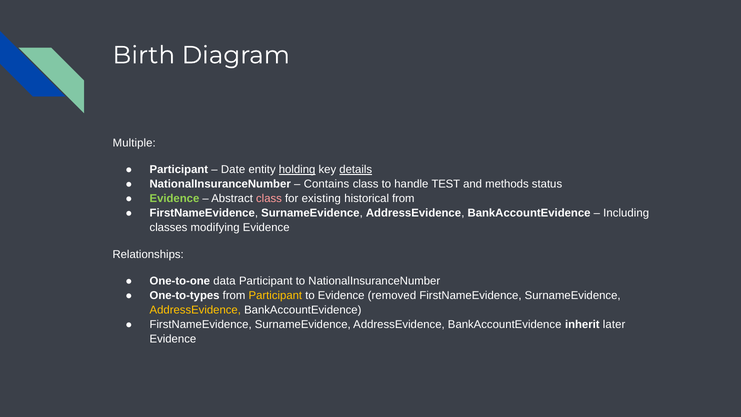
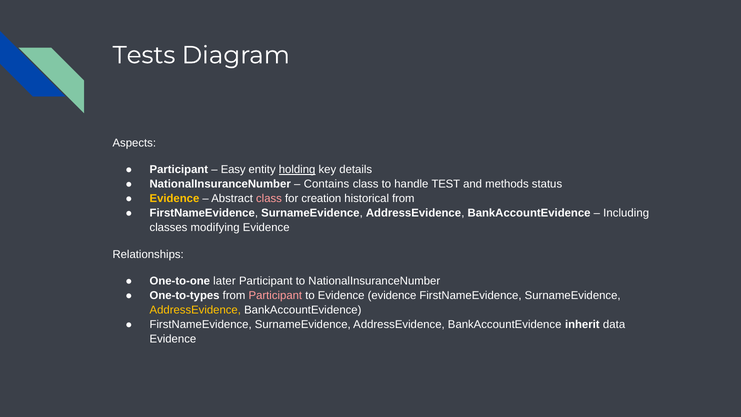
Birth: Birth -> Tests
Multiple: Multiple -> Aspects
Date: Date -> Easy
details underline: present -> none
Evidence at (174, 199) colour: light green -> yellow
existing: existing -> creation
data: data -> later
Participant at (275, 296) colour: yellow -> pink
Evidence removed: removed -> evidence
later: later -> data
